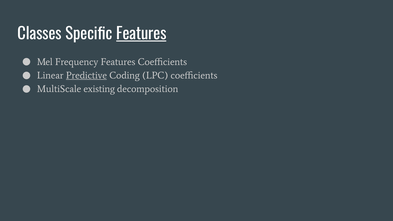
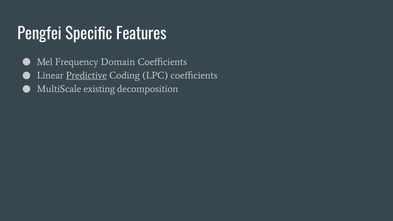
Classes: Classes -> Pengfei
Features at (141, 34) underline: present -> none
Frequency Features: Features -> Domain
